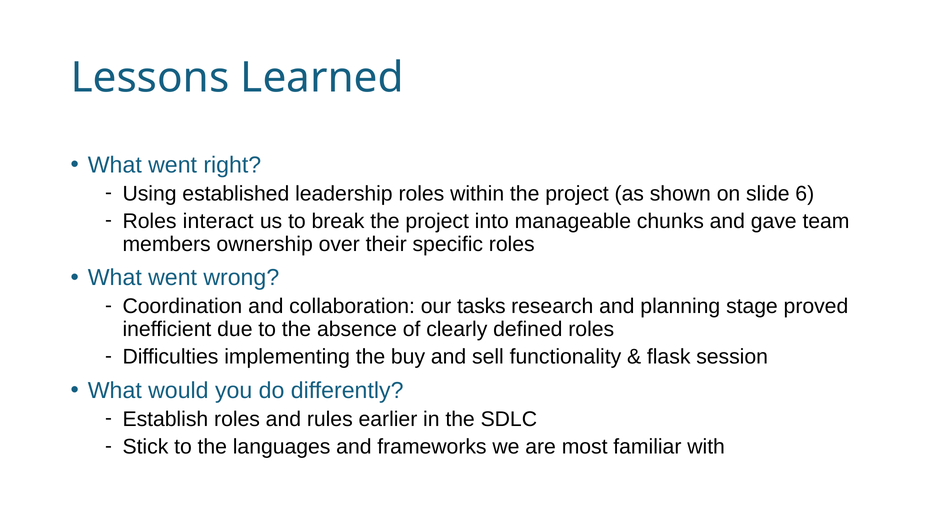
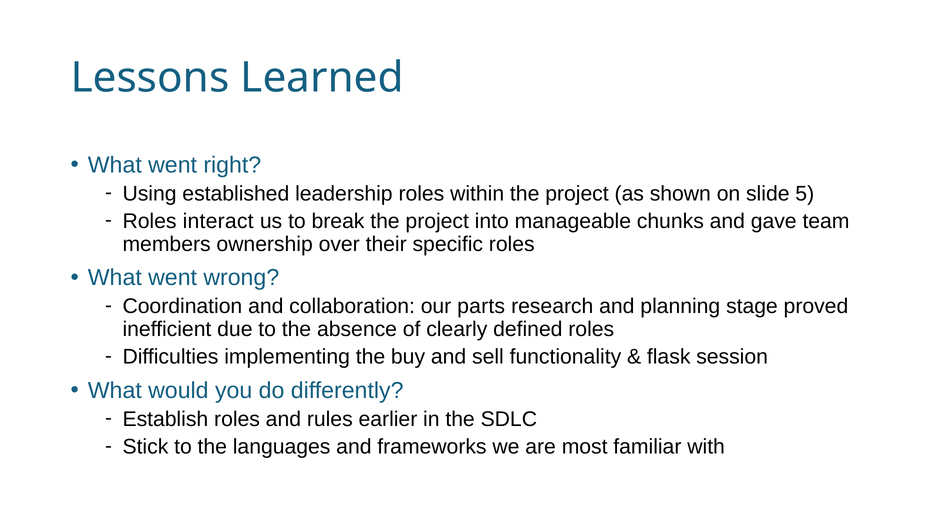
6: 6 -> 5
tasks: tasks -> parts
